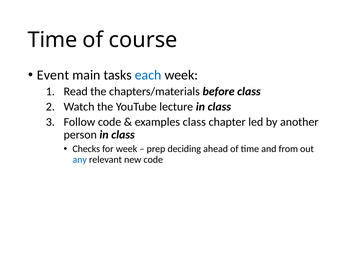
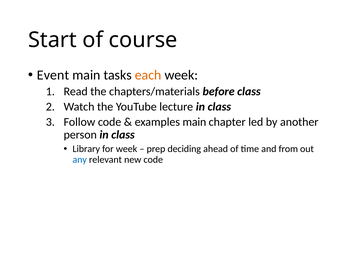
Time at (53, 40): Time -> Start
each colour: blue -> orange
examples class: class -> main
Checks: Checks -> Library
